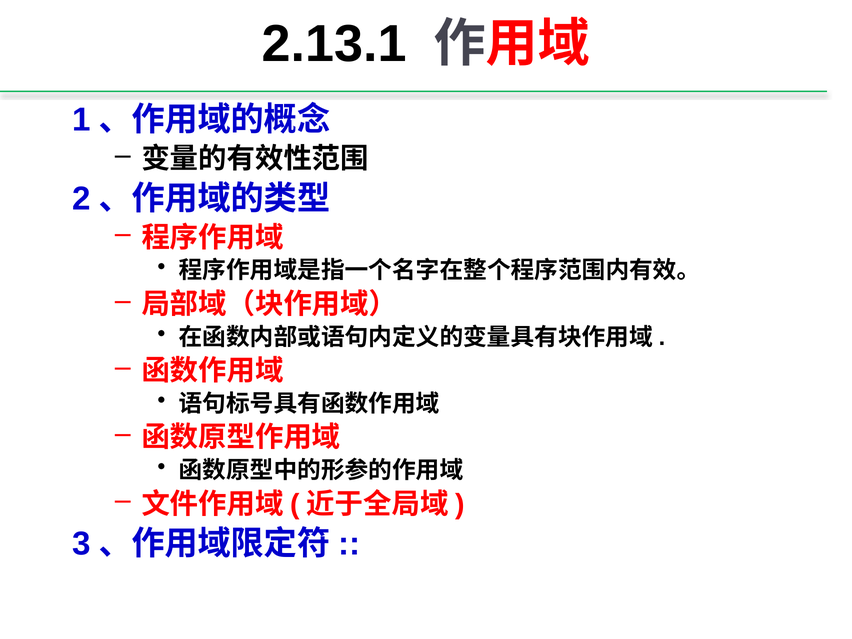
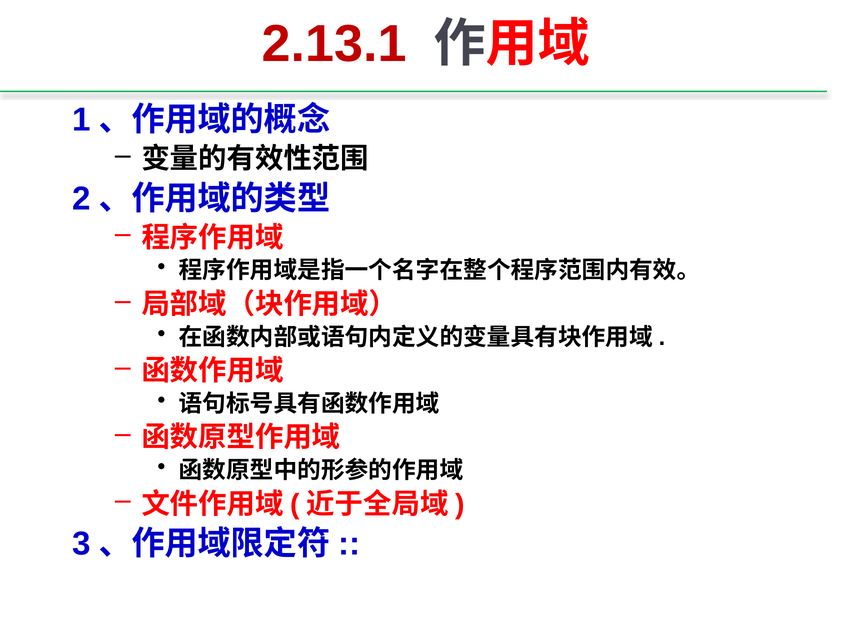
2.13.1 colour: black -> red
